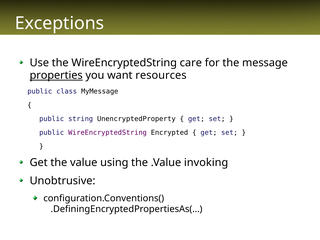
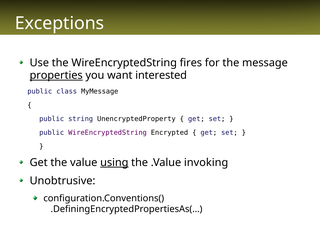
care: care -> fires
resources: resources -> interested
using underline: none -> present
